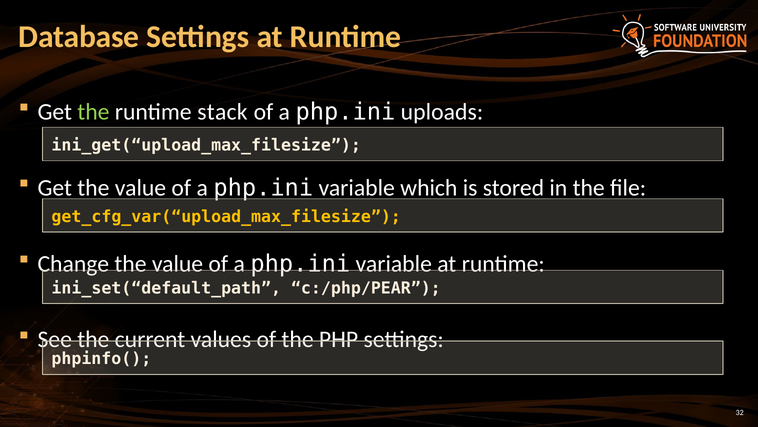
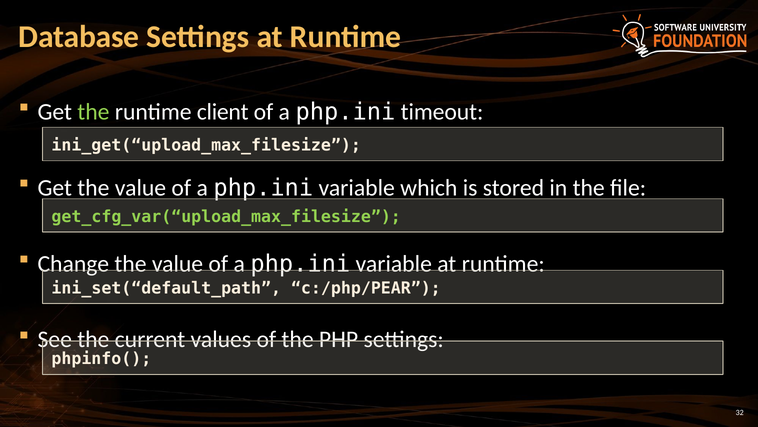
stack: stack -> client
uploads: uploads -> timeout
get_cfg_var(“upload_max_filesize colour: yellow -> light green
